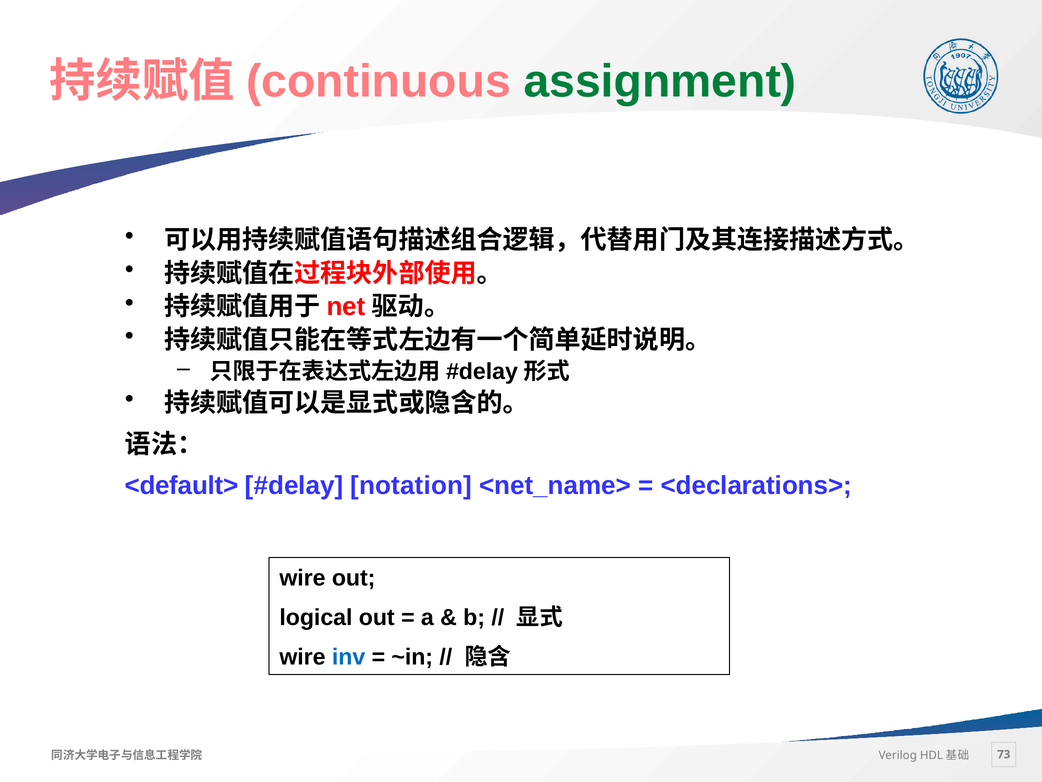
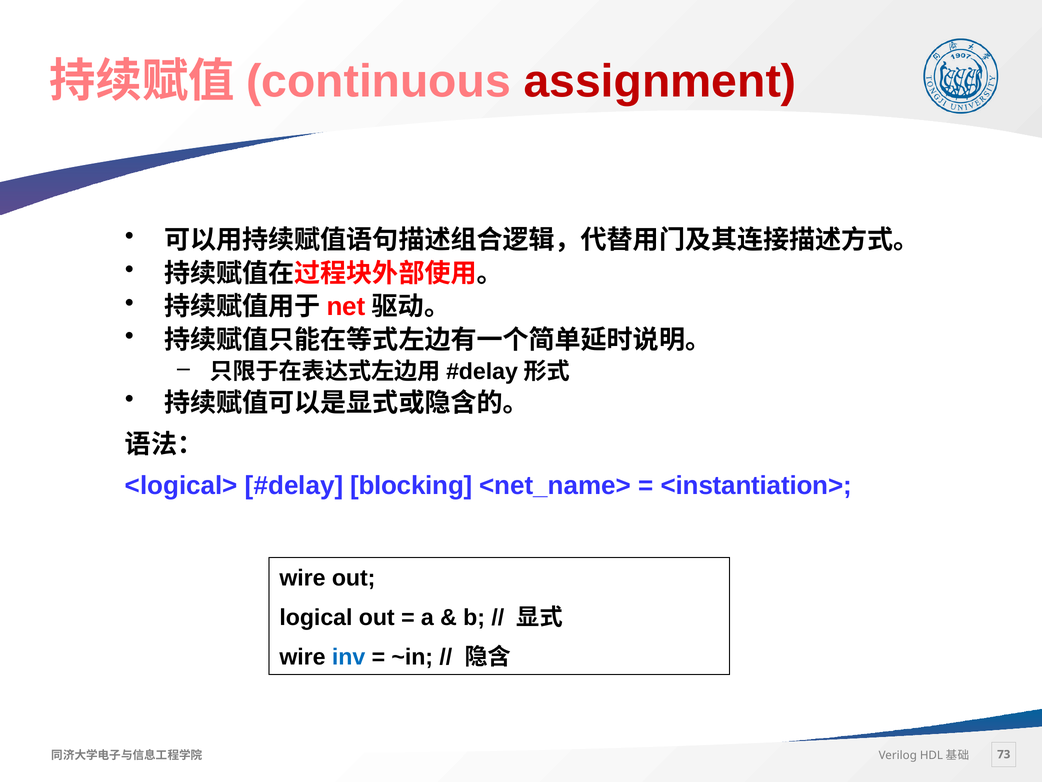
assignment colour: green -> red
<default>: <default> -> <logical>
notation: notation -> blocking
<declarations>: <declarations> -> <instantiation>
